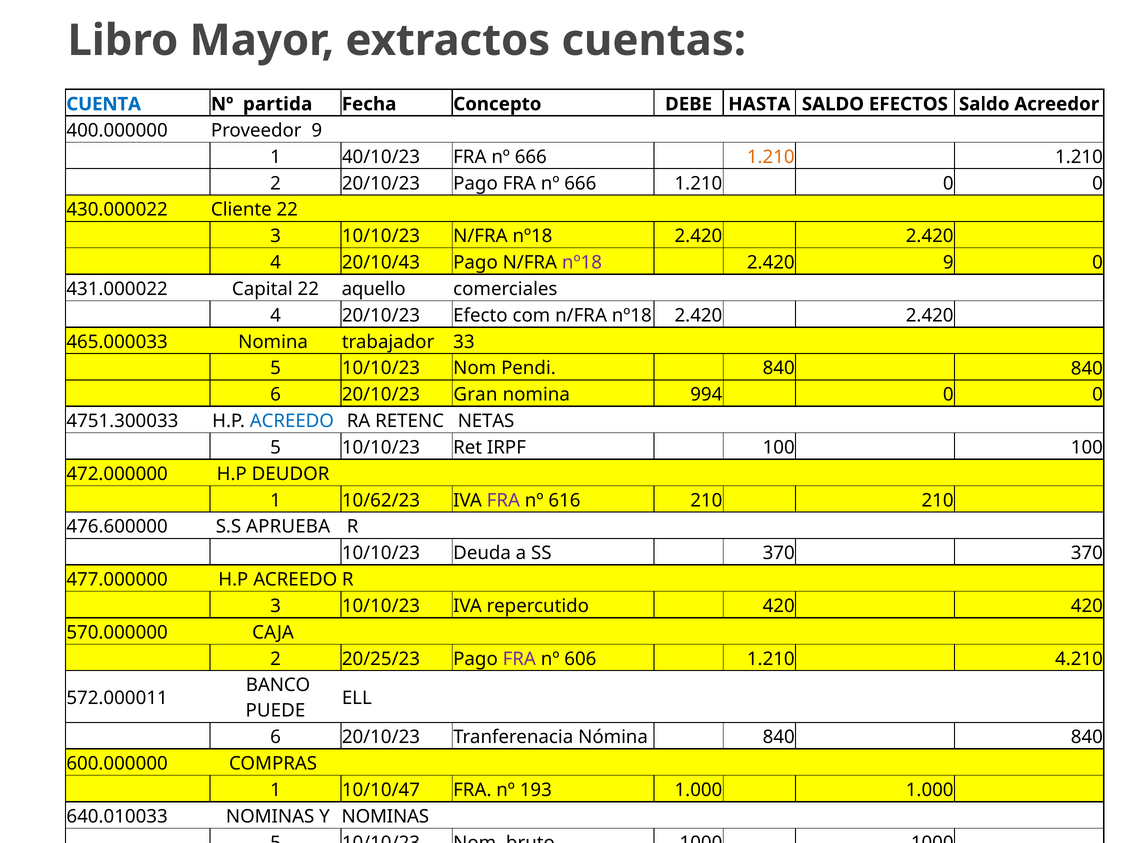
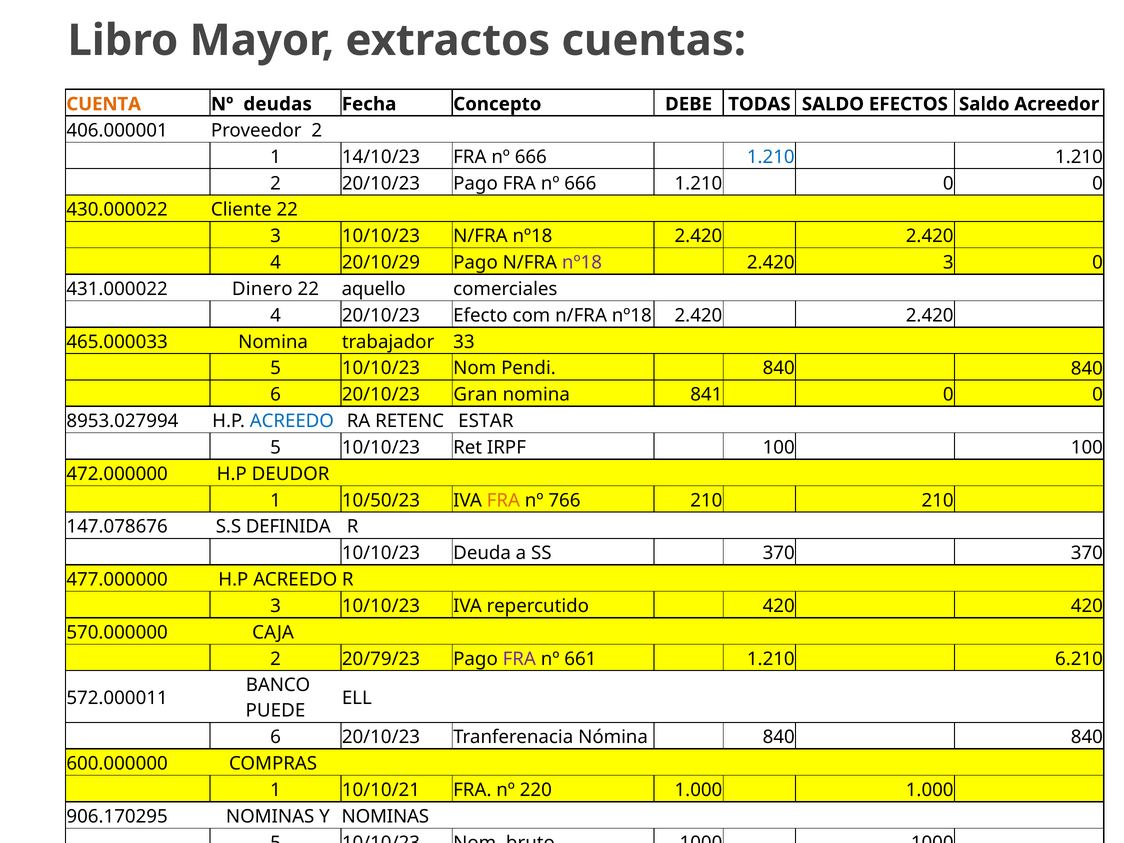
CUENTA colour: blue -> orange
partida: partida -> deudas
HASTA: HASTA -> TODAS
400.000000: 400.000000 -> 406.000001
Proveedor 9: 9 -> 2
40/10/23: 40/10/23 -> 14/10/23
1.210 at (771, 157) colour: orange -> blue
20/10/43: 20/10/43 -> 20/10/29
2.420 9: 9 -> 3
Capital: Capital -> Dinero
994: 994 -> 841
4751.300033: 4751.300033 -> 8953.027994
NETAS: NETAS -> ESTAR
10/62/23: 10/62/23 -> 10/50/23
FRA at (503, 500) colour: purple -> orange
616: 616 -> 766
476.600000: 476.600000 -> 147.078676
APRUEBA: APRUEBA -> DEFINIDA
20/25/23: 20/25/23 -> 20/79/23
606: 606 -> 661
4.210: 4.210 -> 6.210
10/10/47: 10/10/47 -> 10/10/21
193: 193 -> 220
640.010033: 640.010033 -> 906.170295
